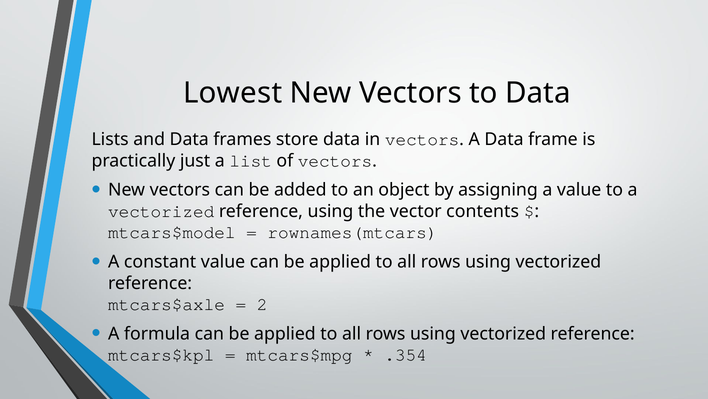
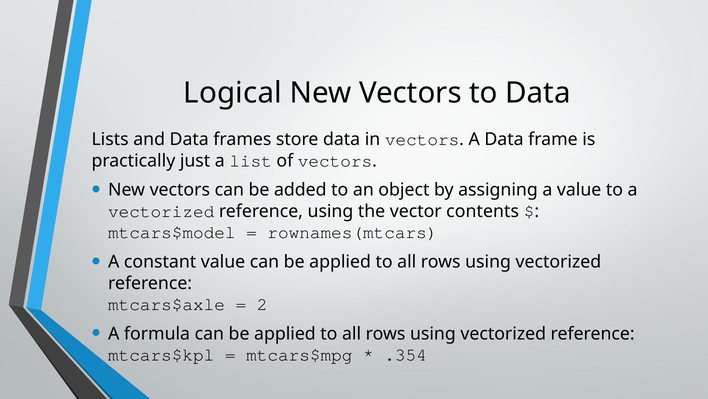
Lowest: Lowest -> Logical
